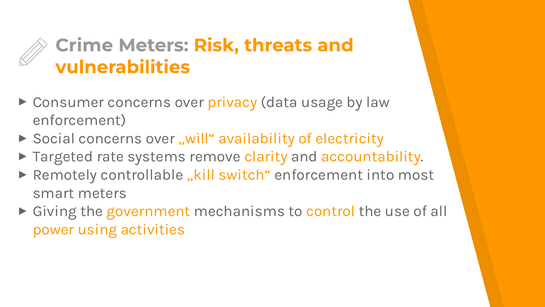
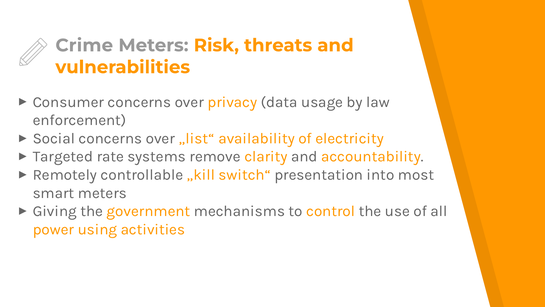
„will“: „will“ -> „list“
switch“ enforcement: enforcement -> presentation
